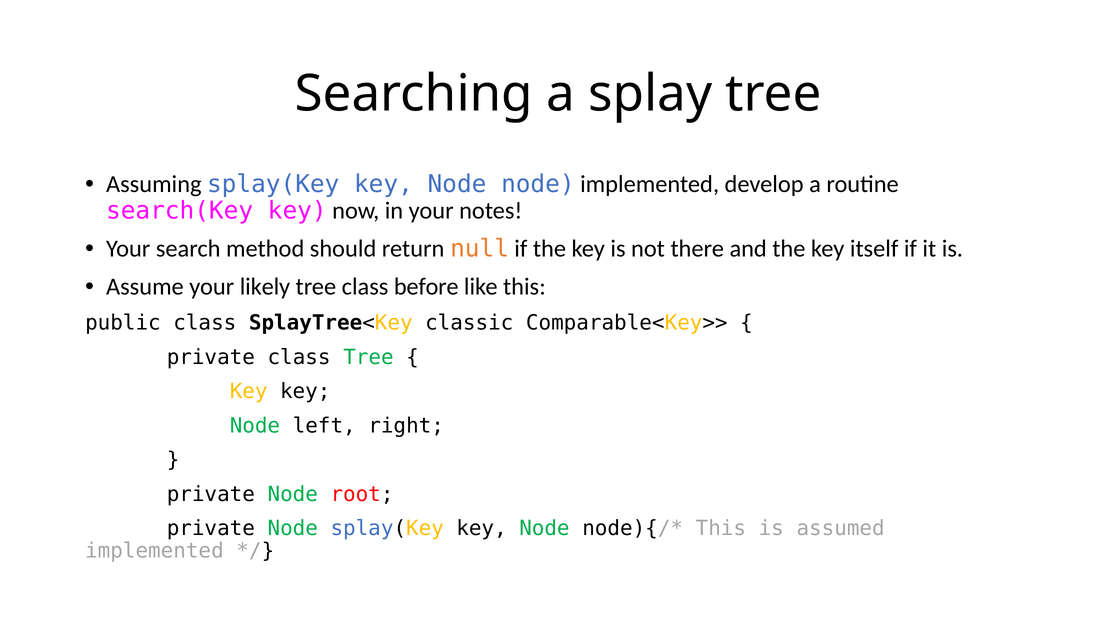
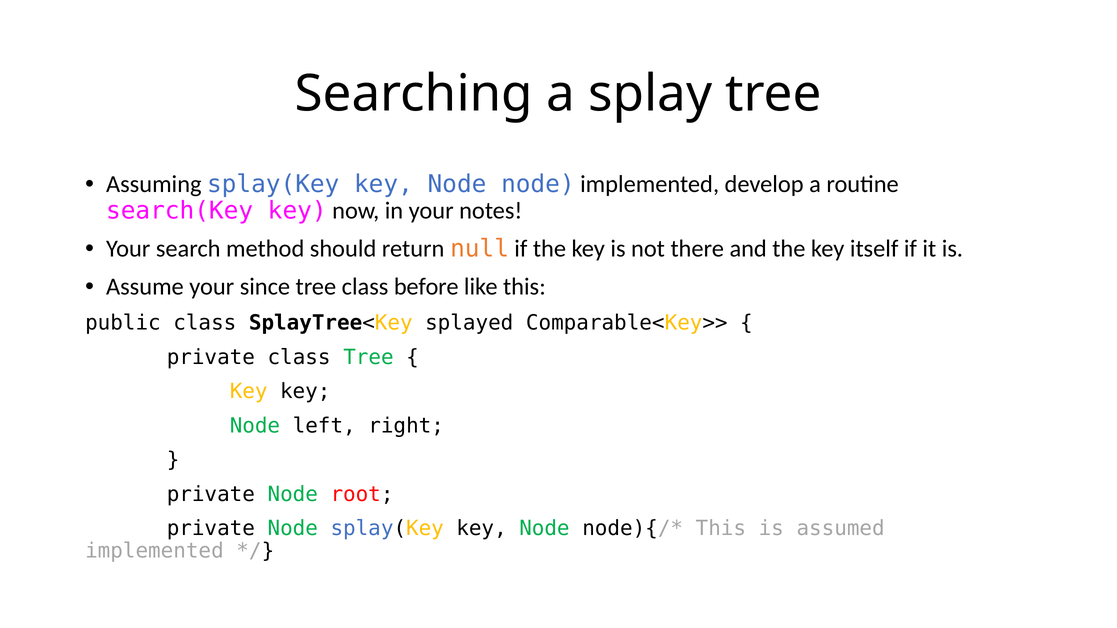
likely: likely -> since
classic: classic -> splayed
